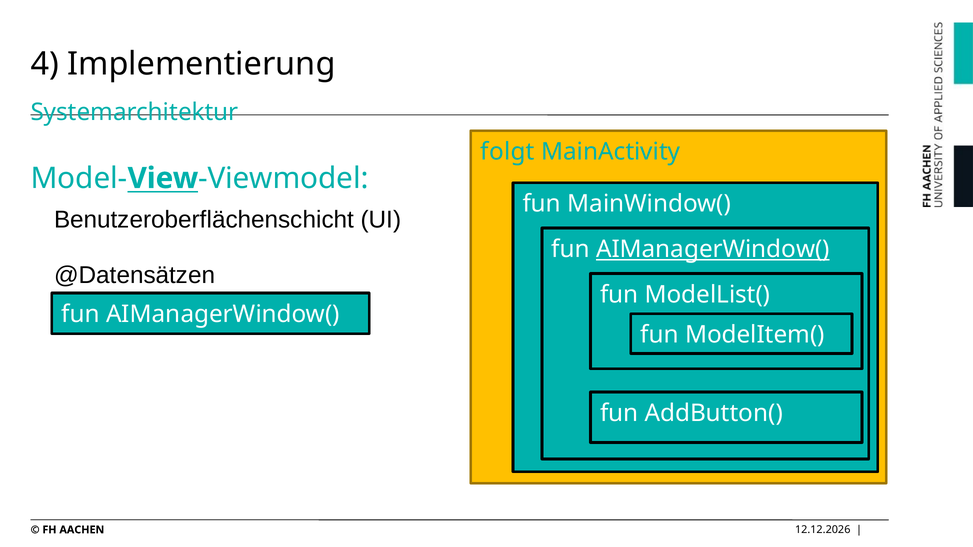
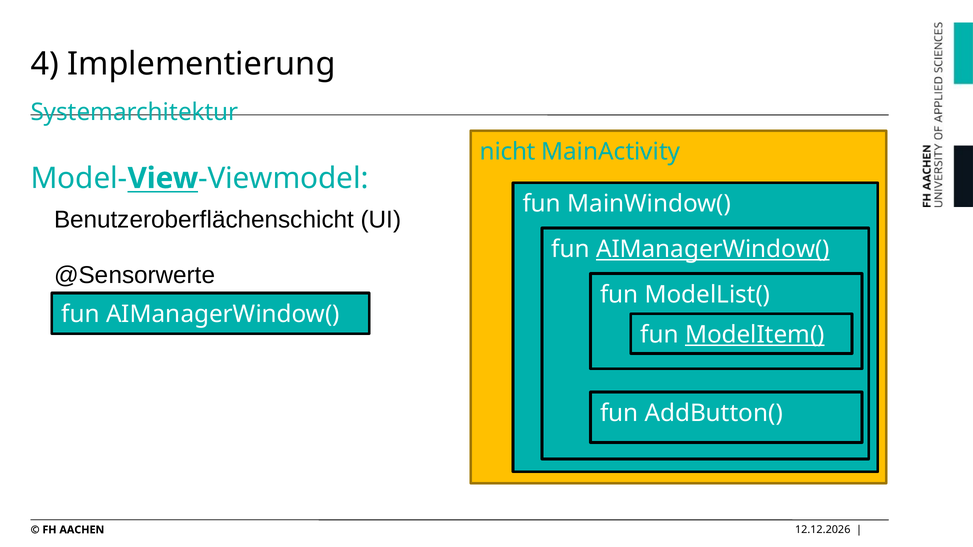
folgt: folgt -> nicht
@Datensätzen: @Datensätzen -> @Sensorwerte
ModelItem( underline: none -> present
